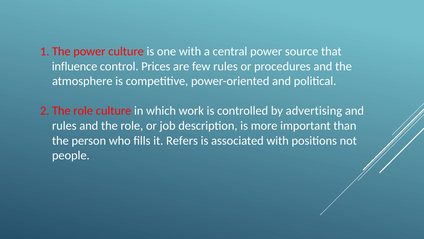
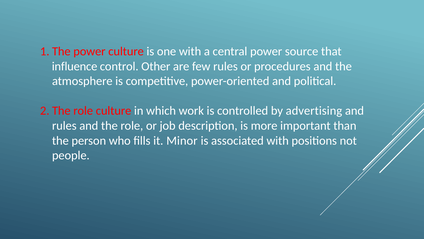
Prices: Prices -> Other
Refers: Refers -> Minor
